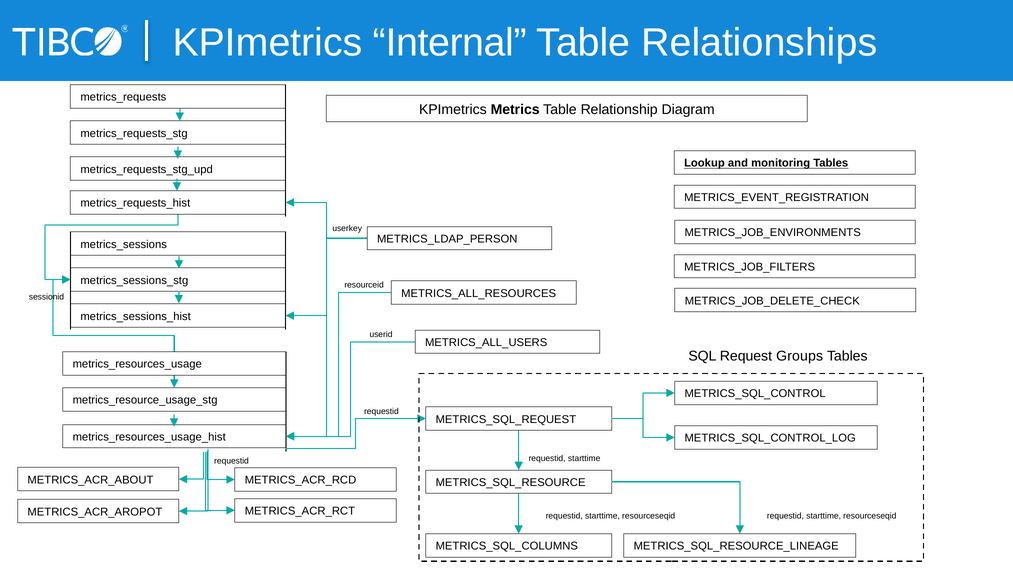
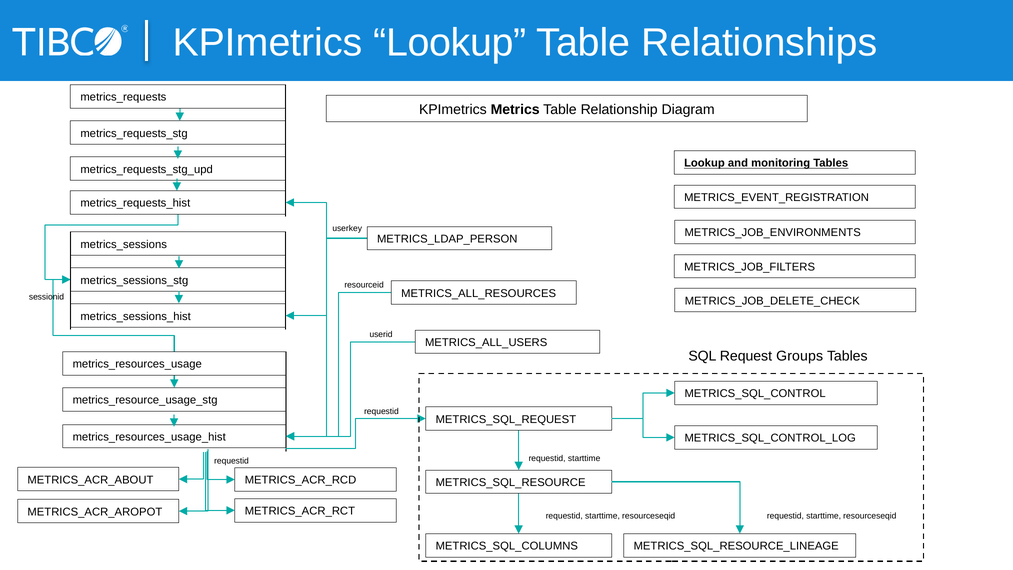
KPImetrics Internal: Internal -> Lookup
